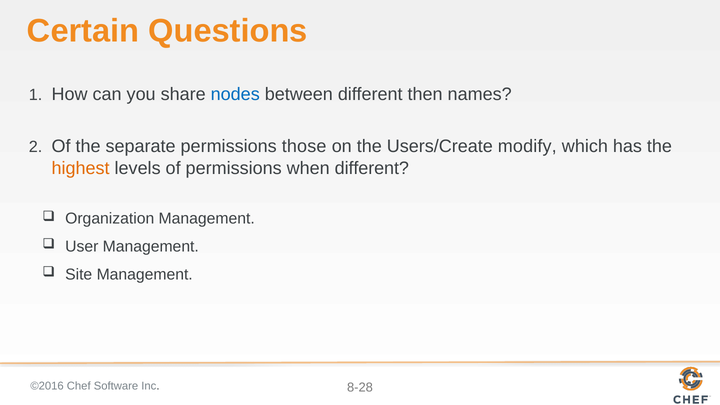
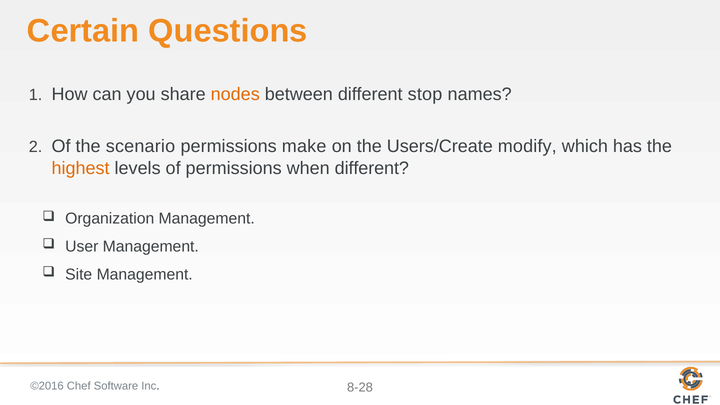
nodes colour: blue -> orange
then: then -> stop
separate: separate -> scenario
those: those -> make
